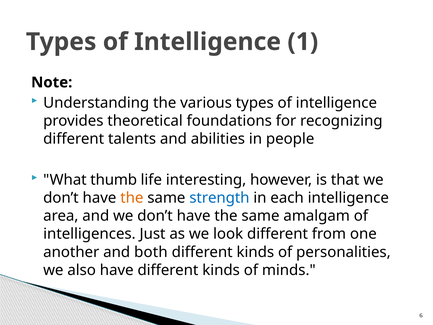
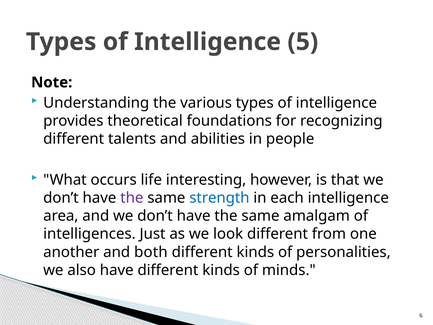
1: 1 -> 5
thumb: thumb -> occurs
the at (132, 198) colour: orange -> purple
